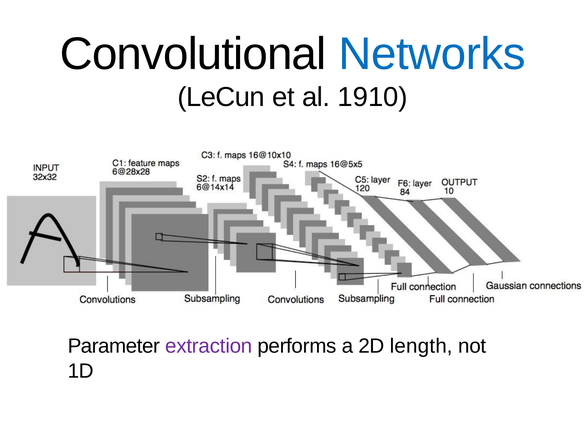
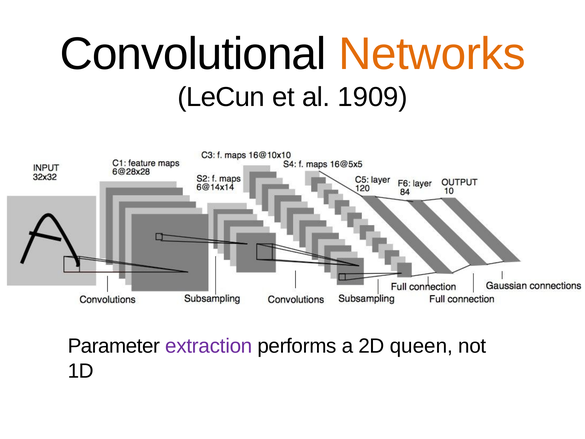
Networks colour: blue -> orange
1910: 1910 -> 1909
length: length -> queen
